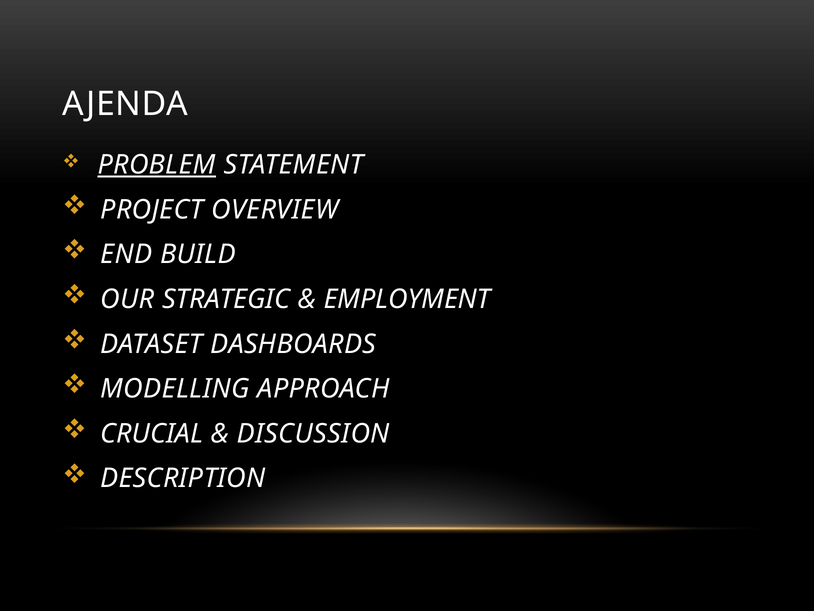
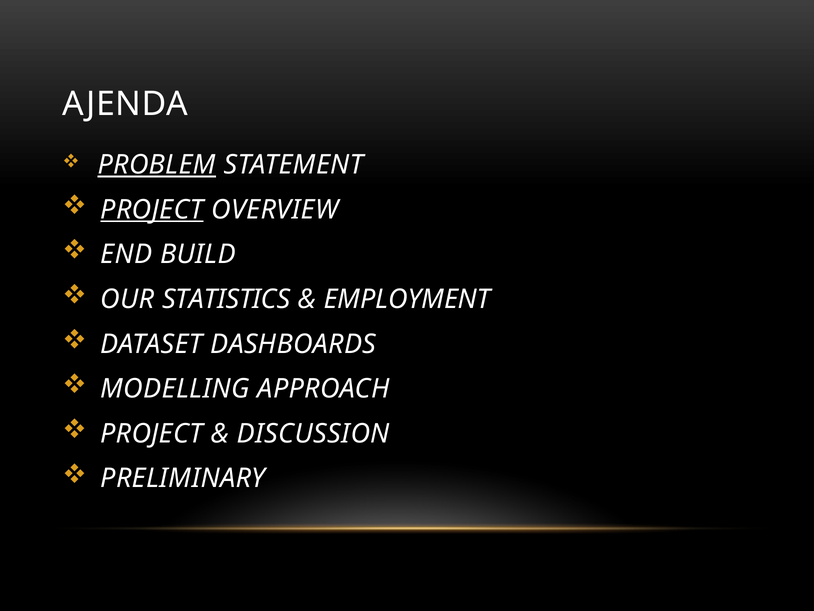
PROJECT at (152, 209) underline: none -> present
STRATEGIC: STRATEGIC -> STATISTICS
CRUCIAL at (152, 433): CRUCIAL -> PROJECT
DESCRIPTION: DESCRIPTION -> PRELIMINARY
